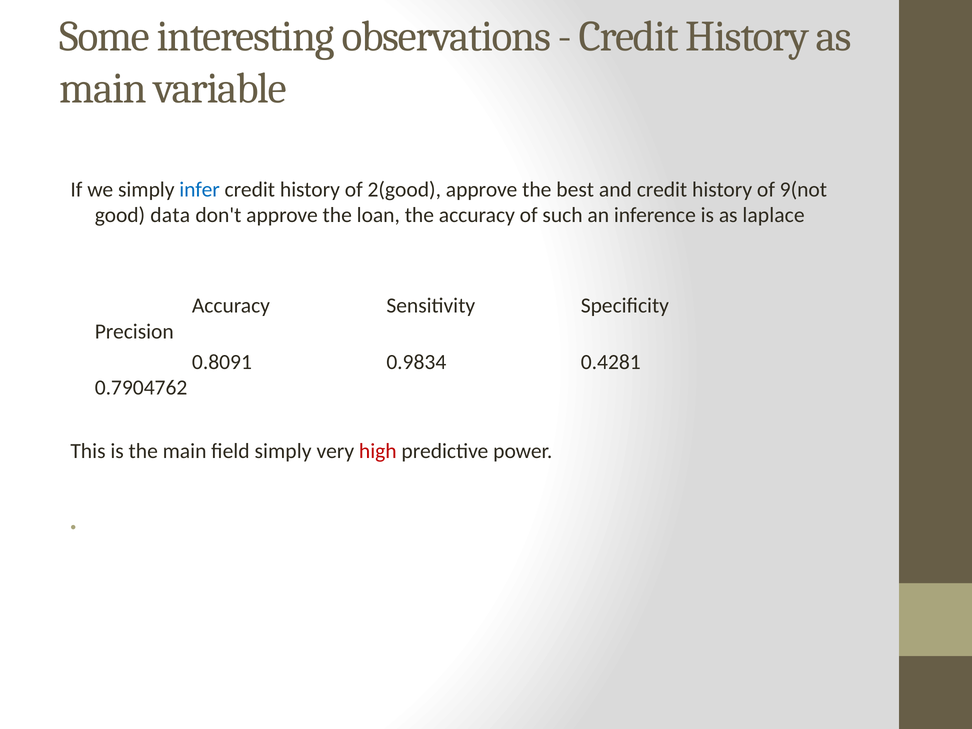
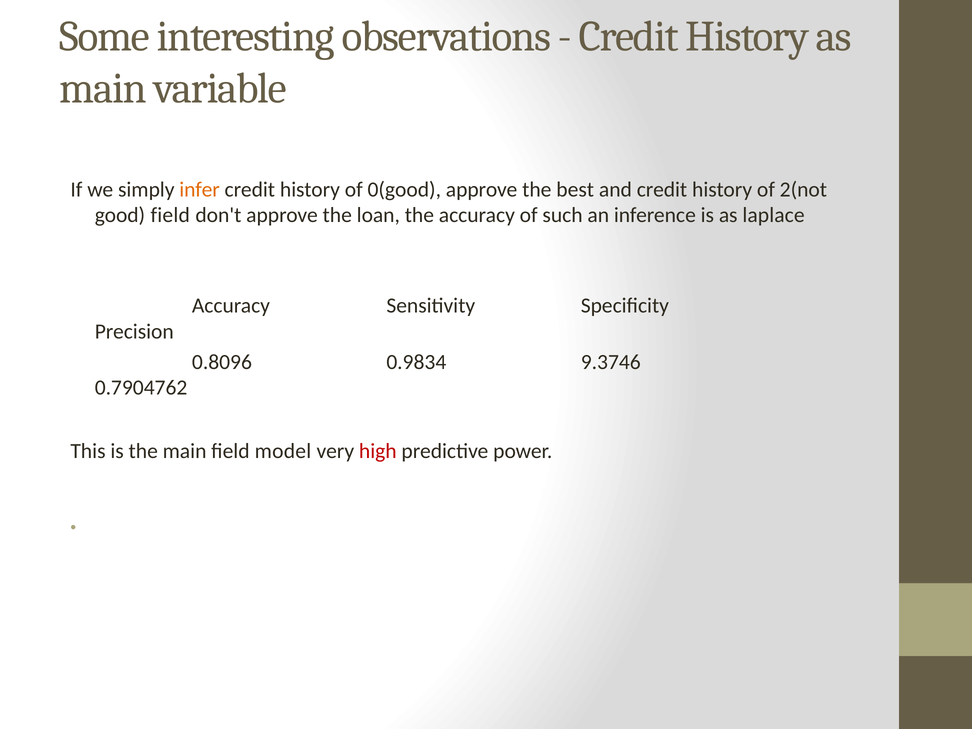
infer colour: blue -> orange
2(good: 2(good -> 0(good
9(not: 9(not -> 2(not
good data: data -> field
0.8091: 0.8091 -> 0.8096
0.4281: 0.4281 -> 9.3746
field simply: simply -> model
